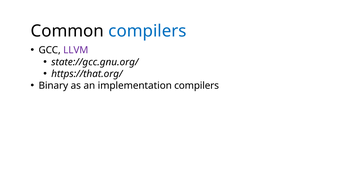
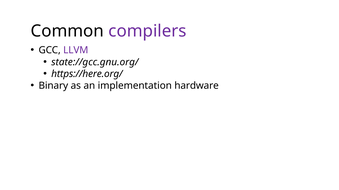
compilers at (147, 31) colour: blue -> purple
https://that.org/: https://that.org/ -> https://here.org/
implementation compilers: compilers -> hardware
